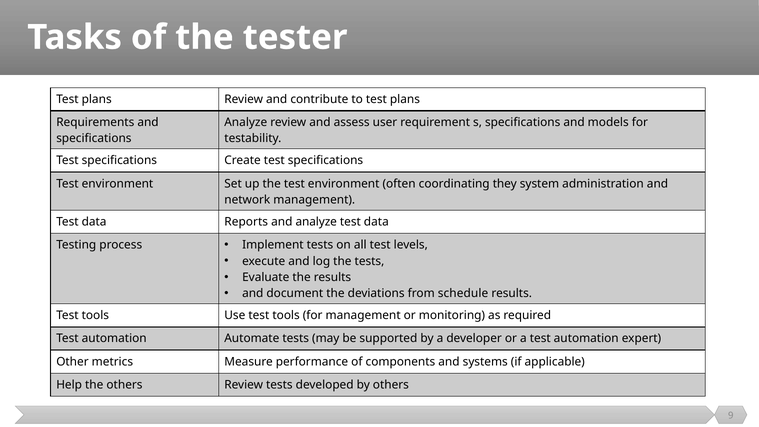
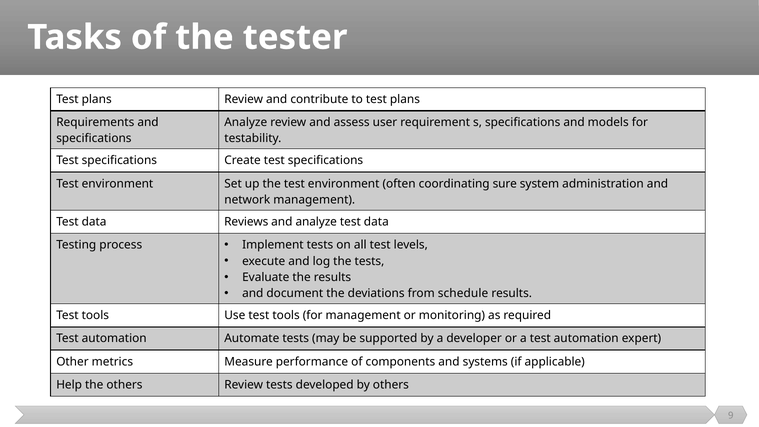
they: they -> sure
Reports: Reports -> Reviews
